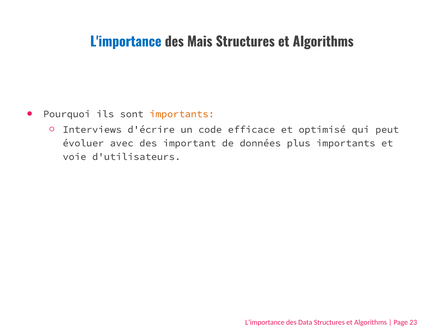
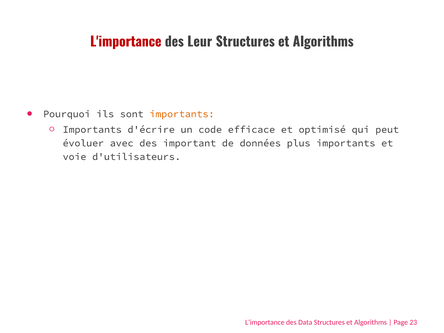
L'importance at (126, 42) colour: blue -> red
Mais: Mais -> Leur
Interviews at (92, 130): Interviews -> Importants
